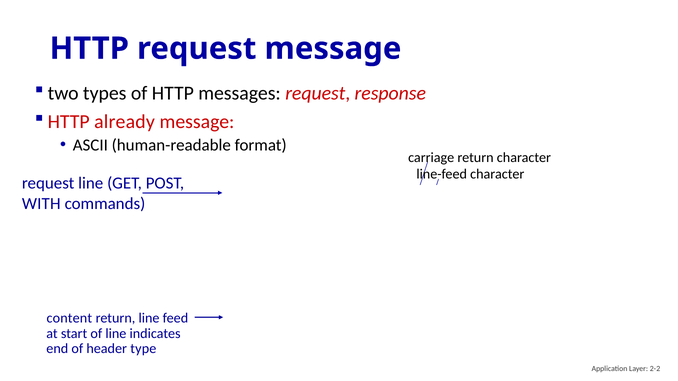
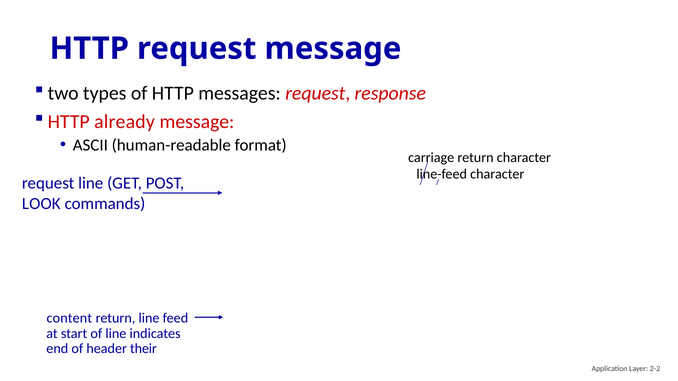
WITH: WITH -> LOOK
type: type -> their
